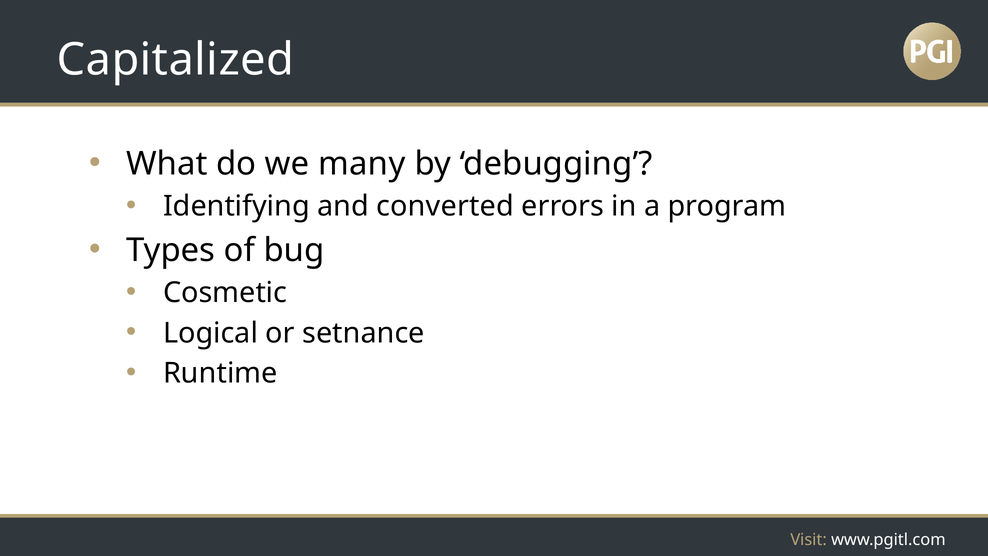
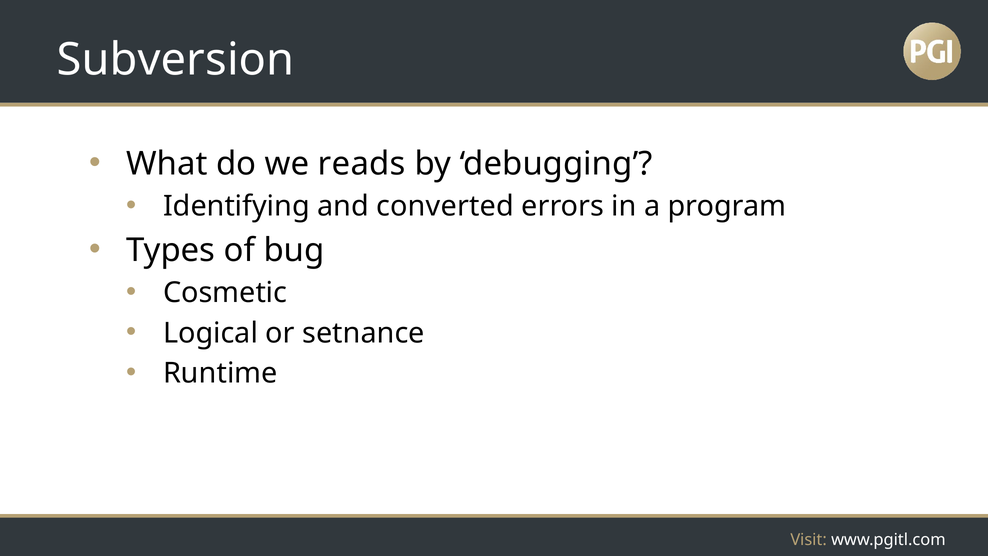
Capitalized: Capitalized -> Subversion
many: many -> reads
